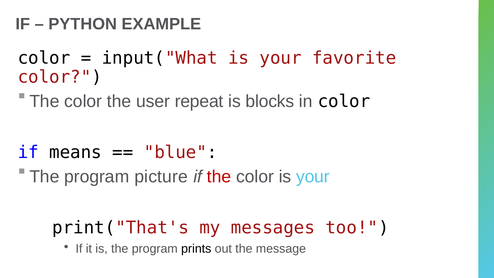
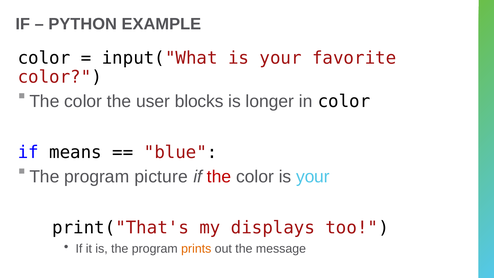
repeat: repeat -> blocks
blocks: blocks -> longer
messages: messages -> displays
prints colour: black -> orange
